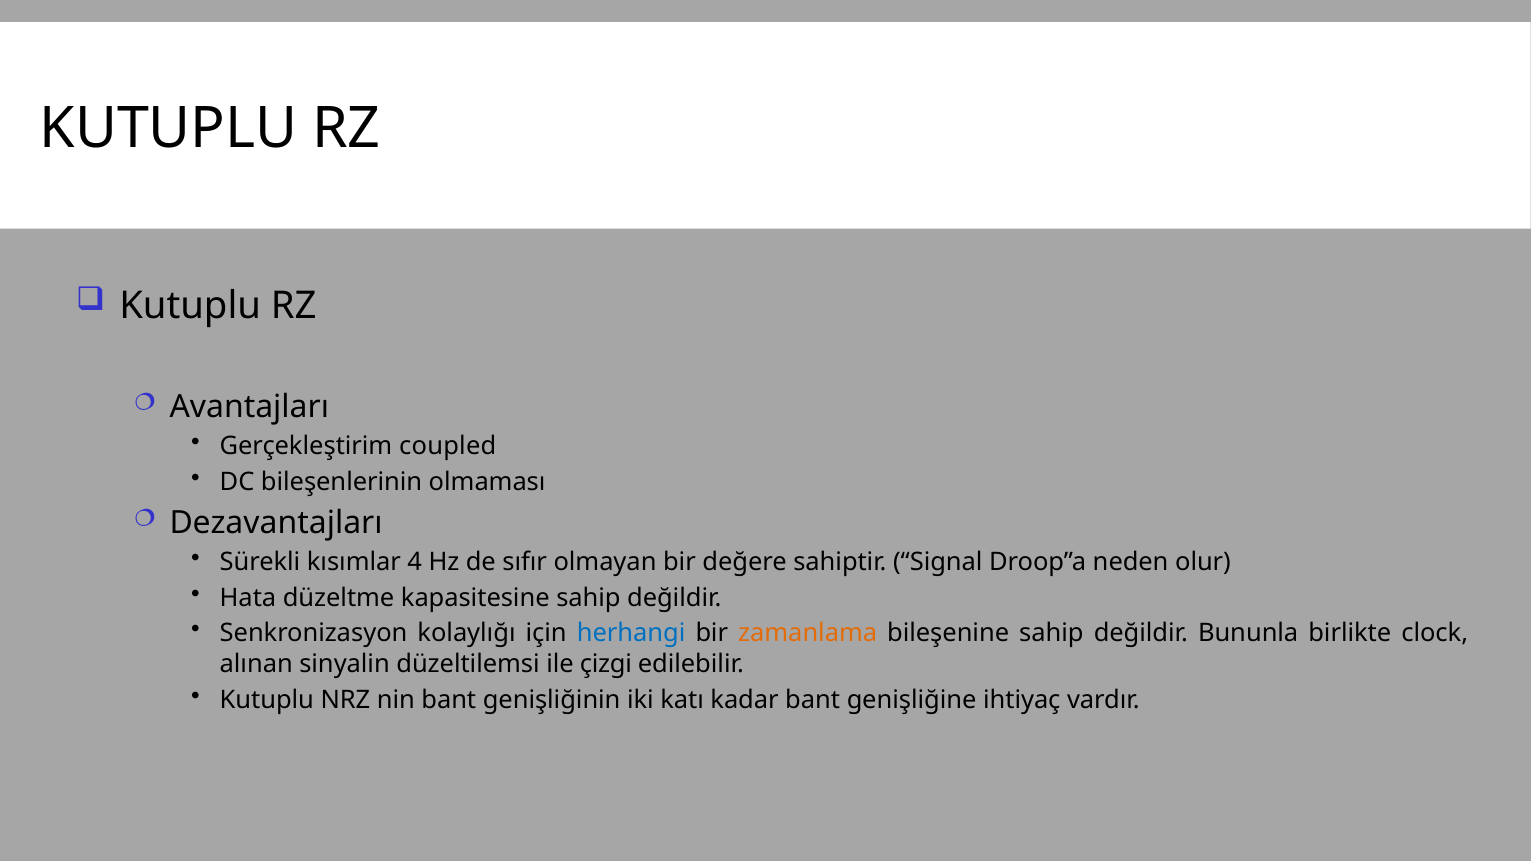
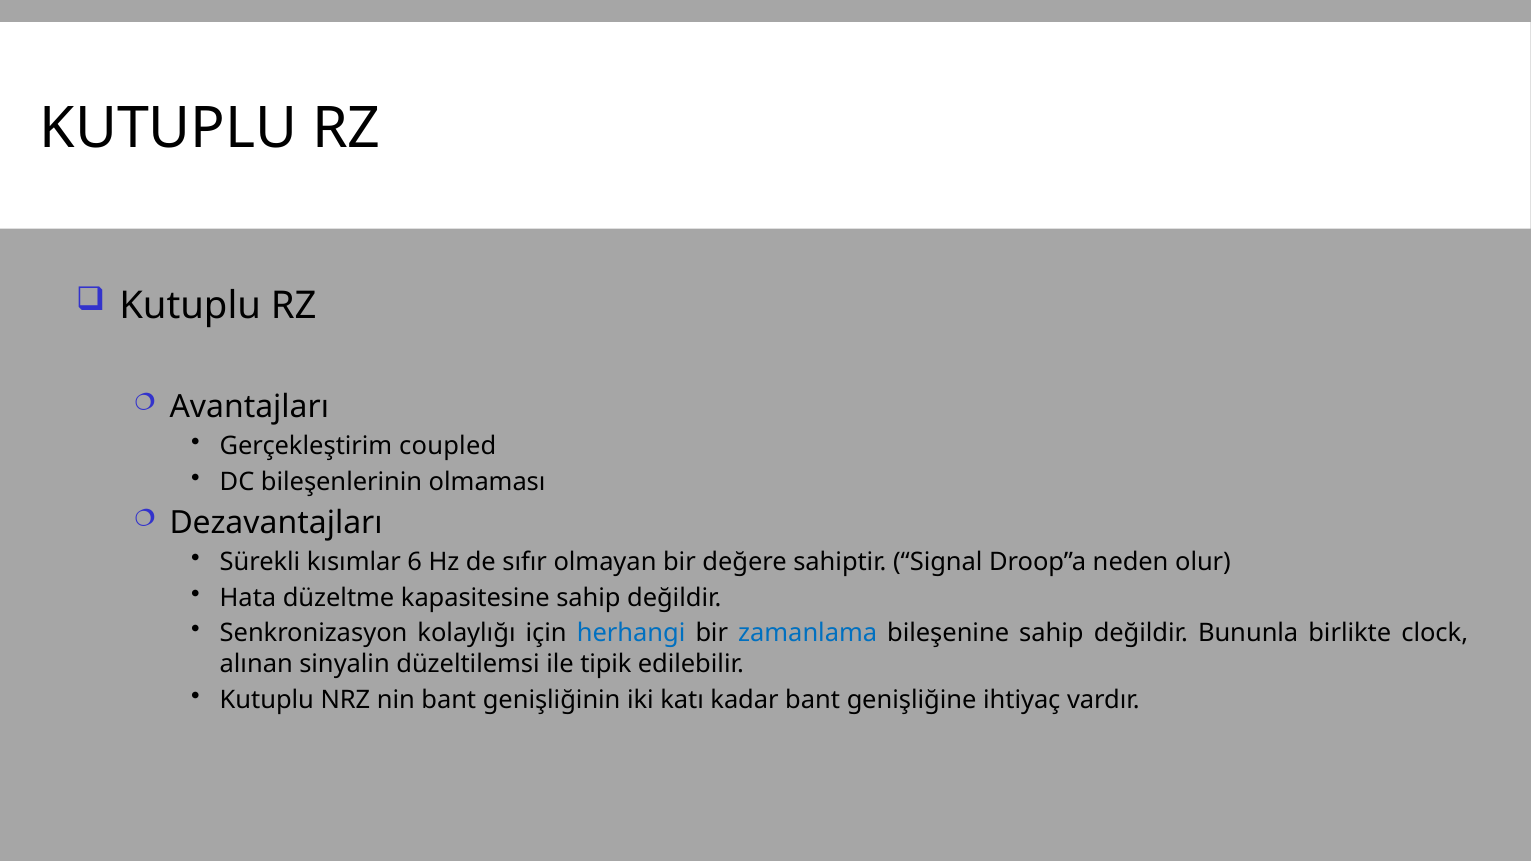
4: 4 -> 6
zamanlama colour: orange -> blue
çizgi: çizgi -> tipik
